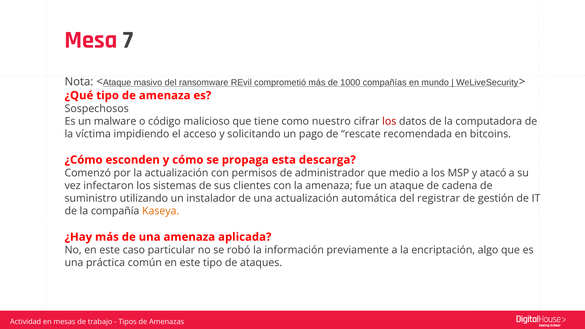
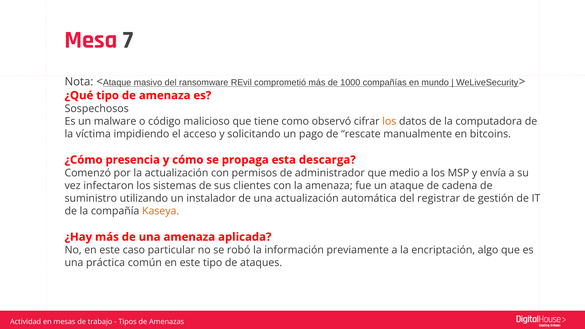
nuestro: nuestro -> observó
los at (389, 121) colour: red -> orange
recomendada: recomendada -> manualmente
esconden: esconden -> presencia
atacó: atacó -> envía
